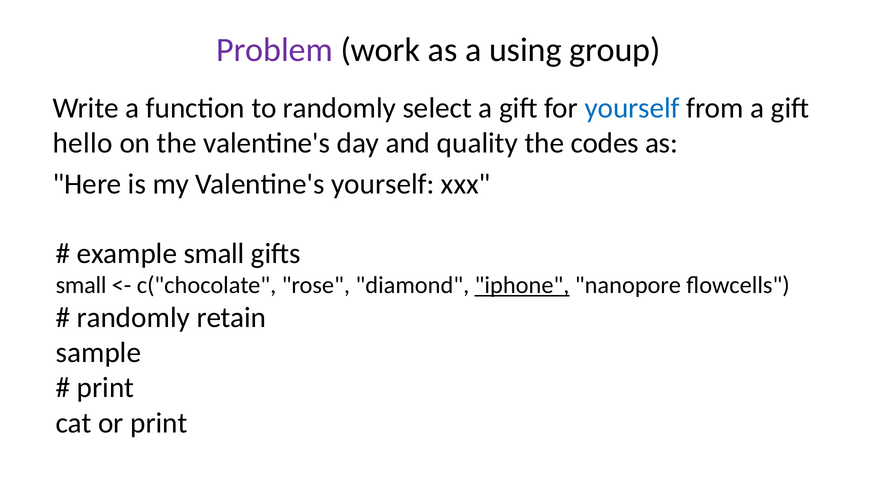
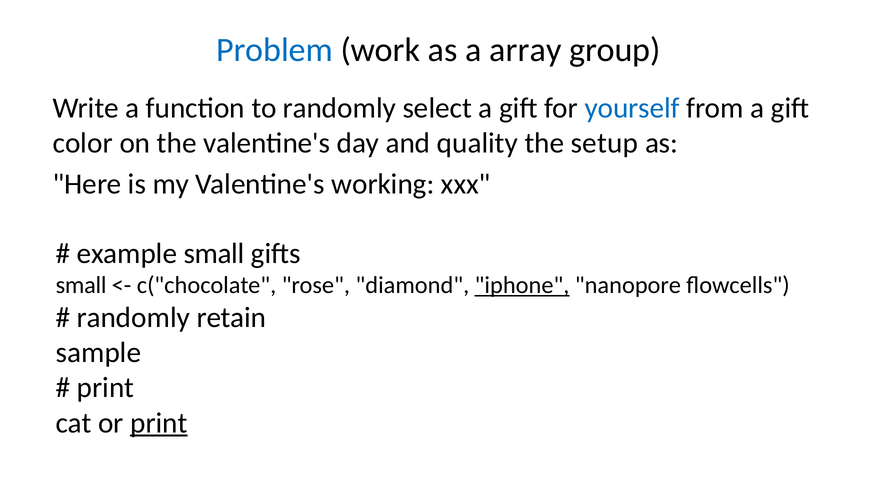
Problem colour: purple -> blue
using: using -> array
hello: hello -> color
codes: codes -> setup
Valentine's yourself: yourself -> working
print at (159, 423) underline: none -> present
